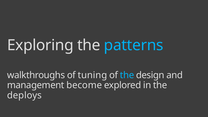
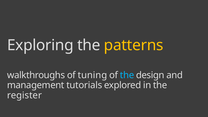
patterns colour: light blue -> yellow
become: become -> tutorials
deploys: deploys -> register
